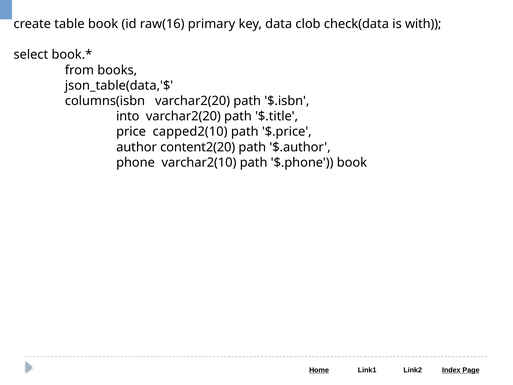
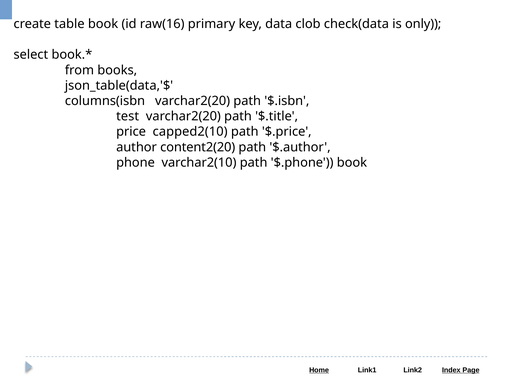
with: with -> only
into: into -> test
